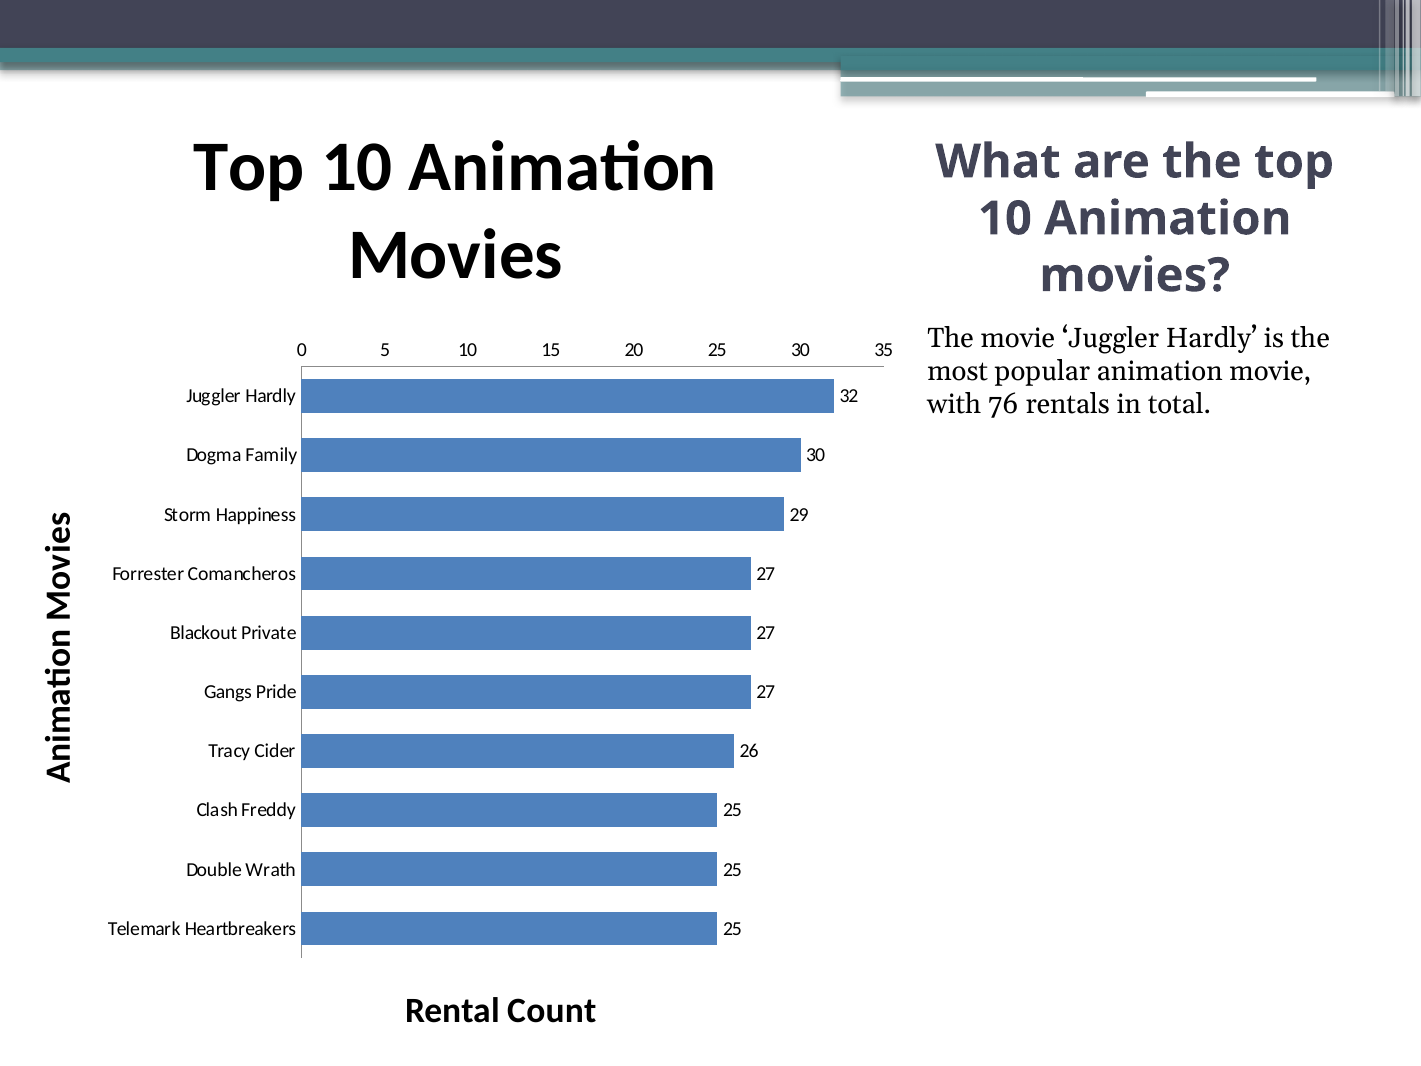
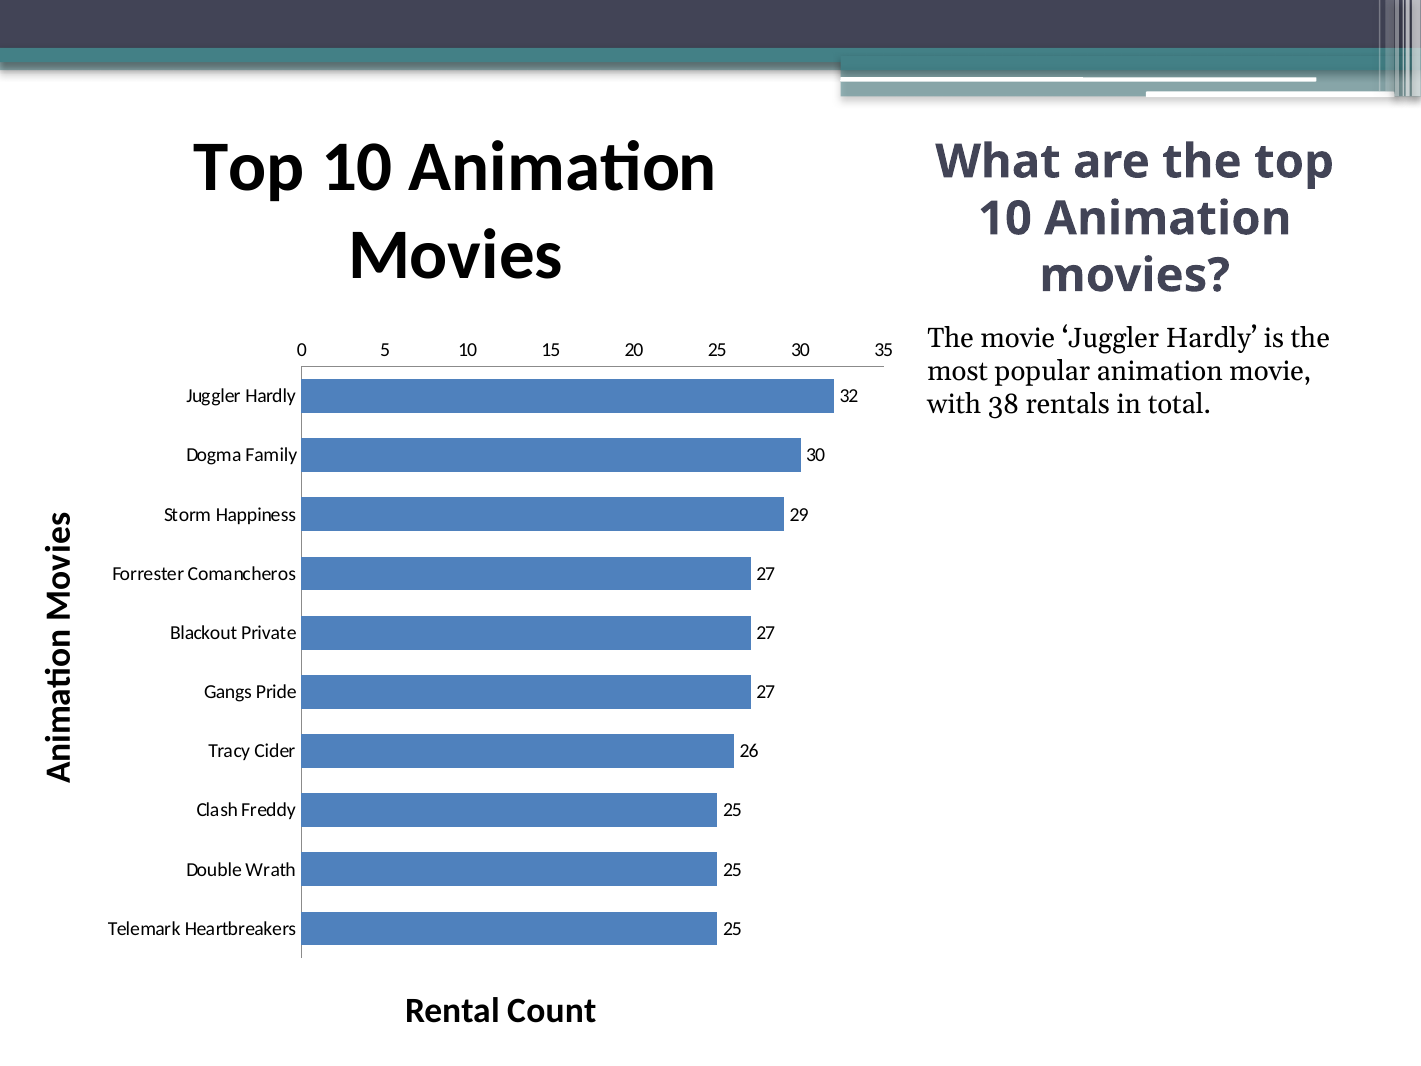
76: 76 -> 38
